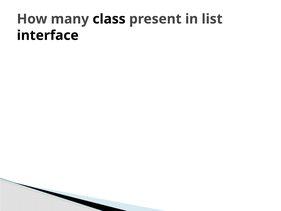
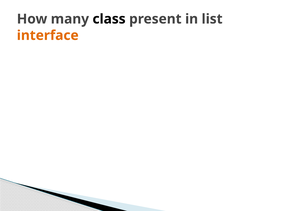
interface colour: black -> orange
